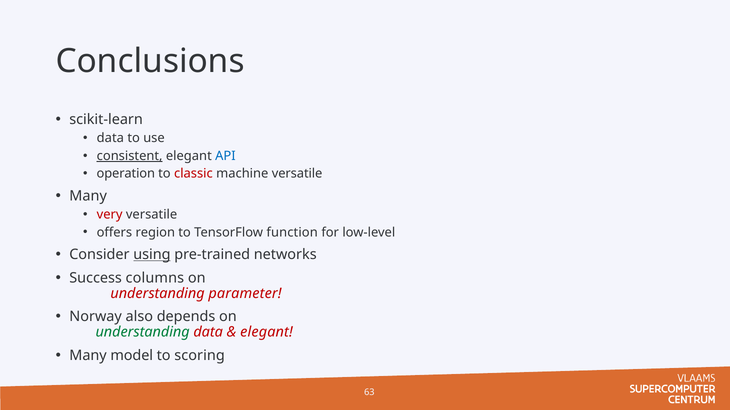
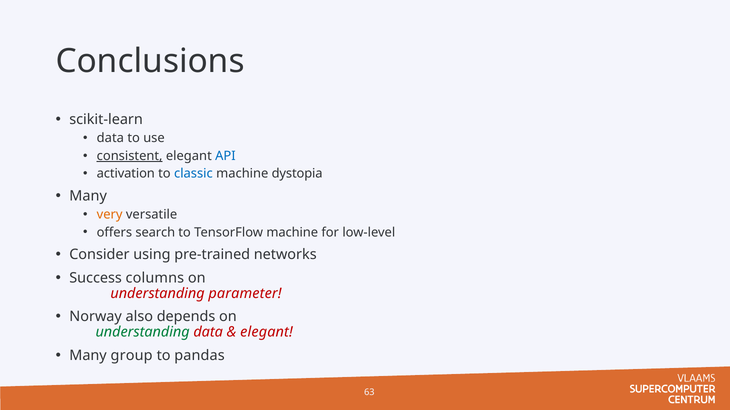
operation: operation -> activation
classic colour: red -> blue
machine versatile: versatile -> dystopia
very colour: red -> orange
region: region -> search
TensorFlow function: function -> machine
using underline: present -> none
model: model -> group
scoring: scoring -> pandas
